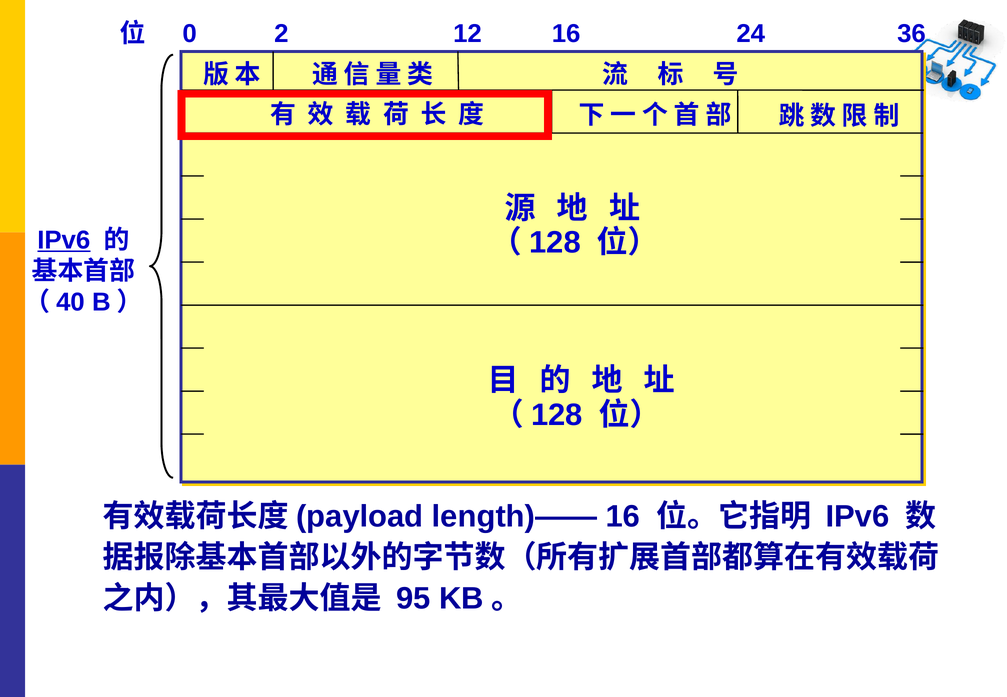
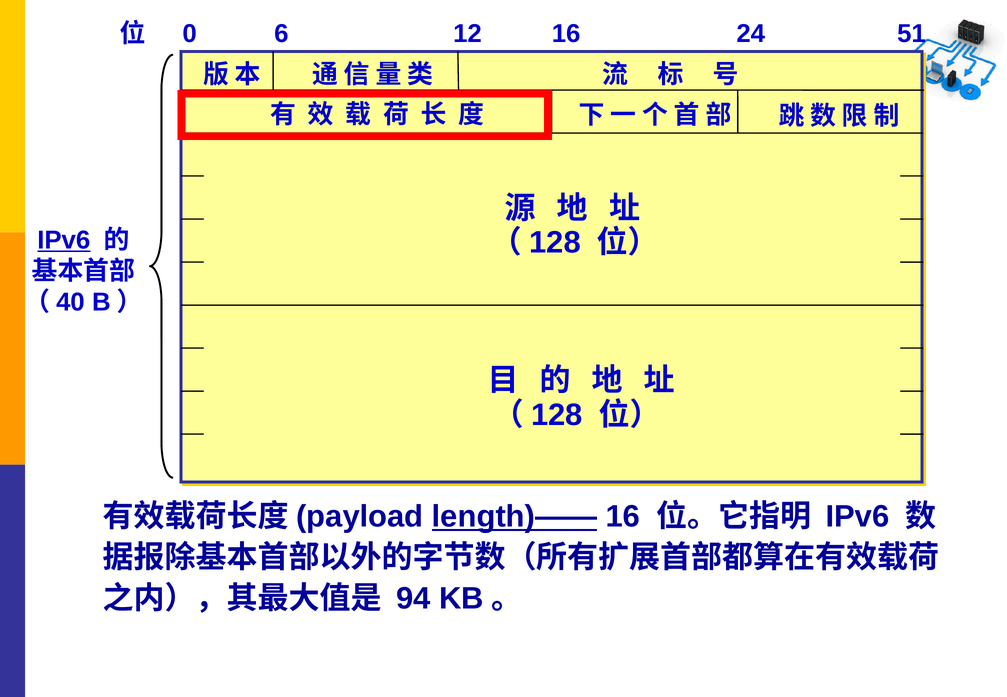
2: 2 -> 6
36: 36 -> 51
length)—— underline: none -> present
95: 95 -> 94
